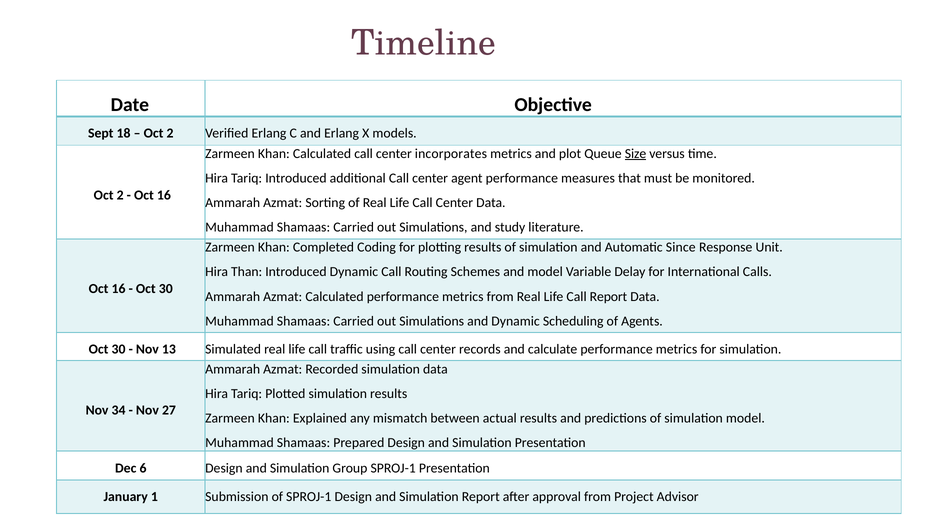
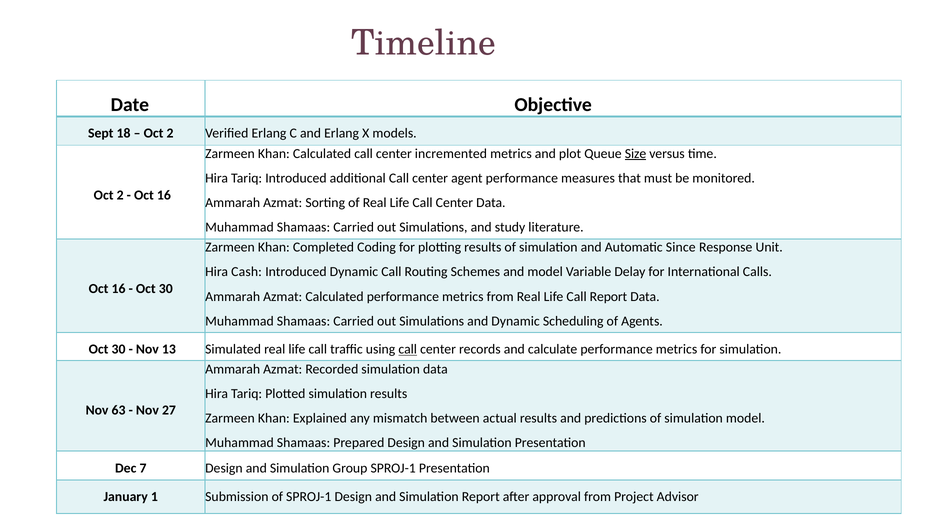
incorporates: incorporates -> incremented
Than: Than -> Cash
call at (408, 349) underline: none -> present
34: 34 -> 63
6: 6 -> 7
